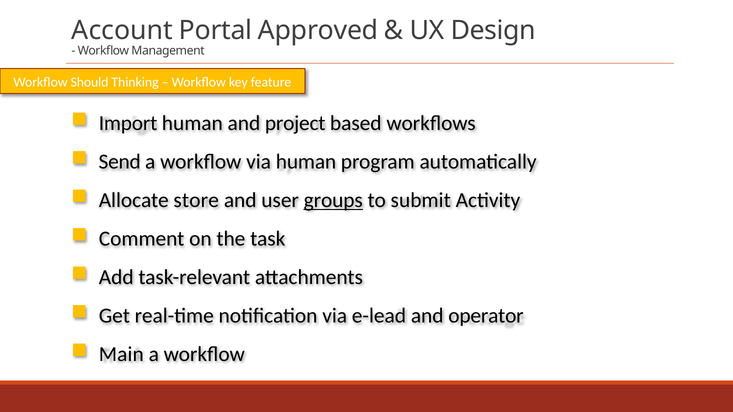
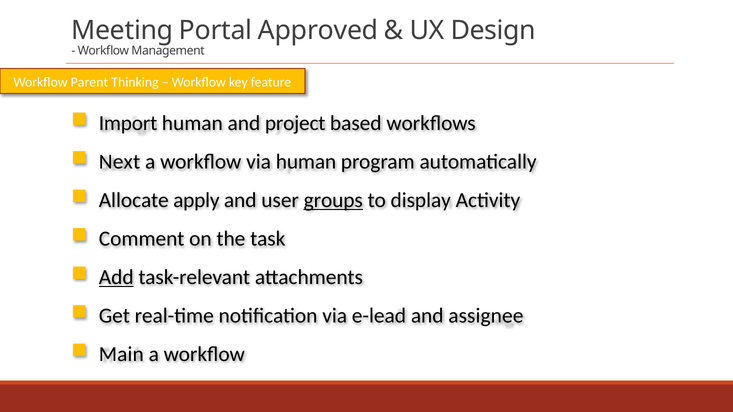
Account: Account -> Meeting
Should: Should -> Parent
Send: Send -> Next
store: store -> apply
submit: submit -> display
Add underline: none -> present
operator: operator -> assignee
